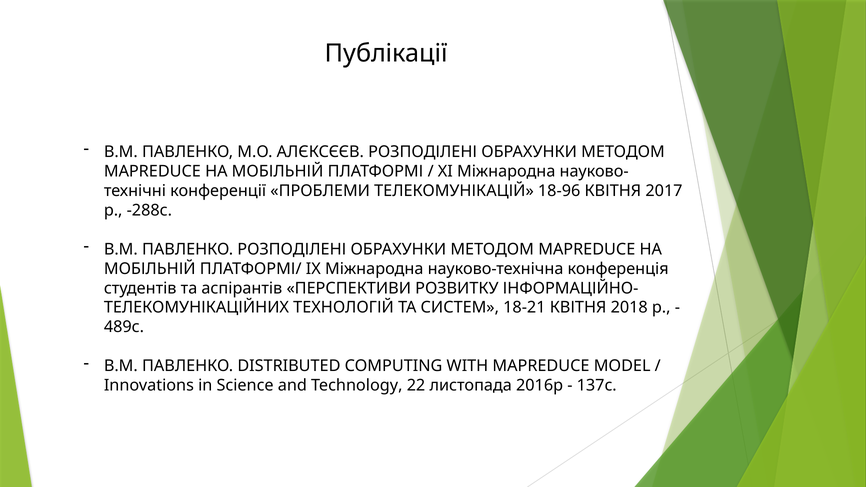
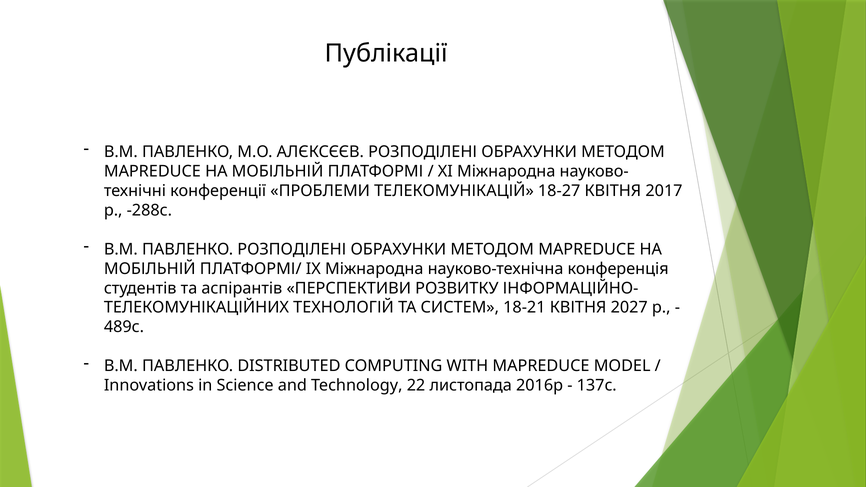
18-96: 18-96 -> 18-27
2018: 2018 -> 2027
